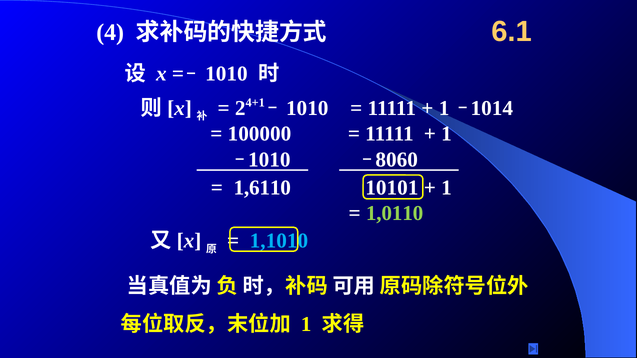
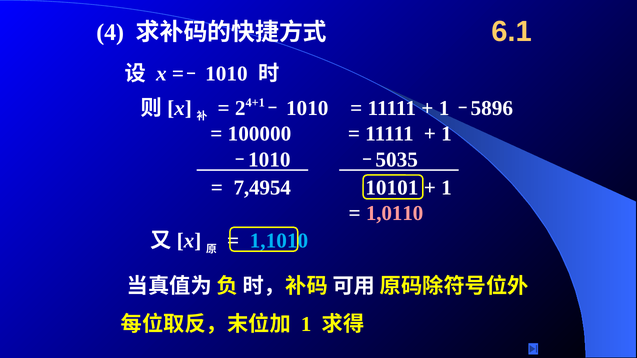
1014: 1014 -> 5896
8060: 8060 -> 5035
1,6110: 1,6110 -> 7,4954
1,0110 colour: light green -> pink
